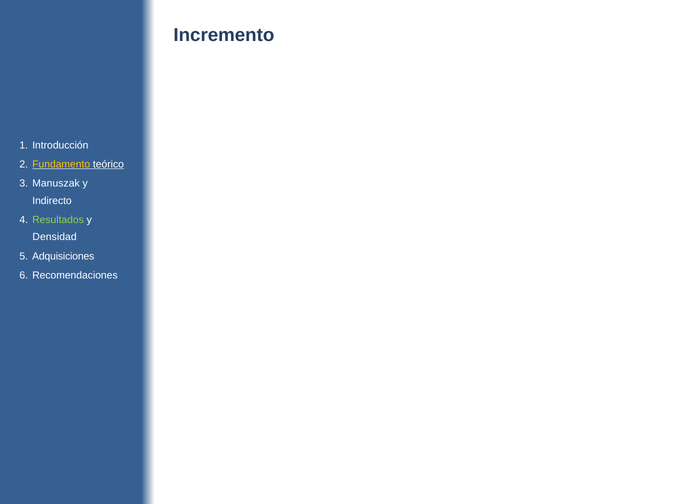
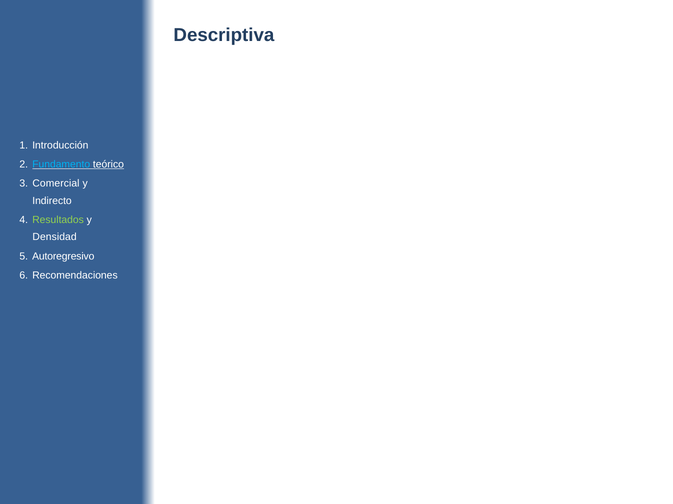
Incremento: Incremento -> Descriptiva
Fundamento colour: yellow -> light blue
Manuszak: Manuszak -> Comercial
Adquisiciones: Adquisiciones -> Autoregresivo
